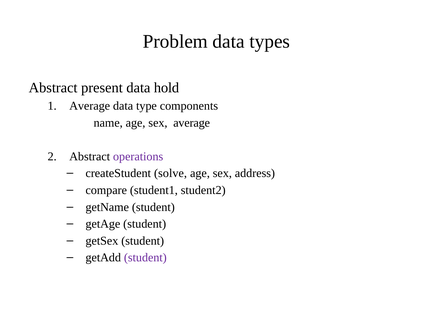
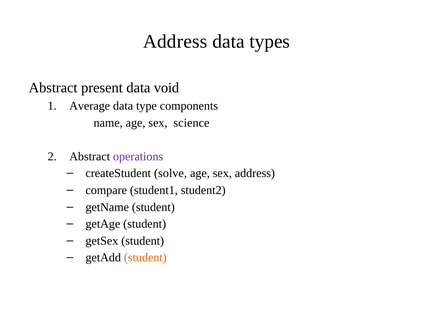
Problem at (175, 41): Problem -> Address
hold: hold -> void
sex average: average -> science
student at (145, 257) colour: purple -> orange
